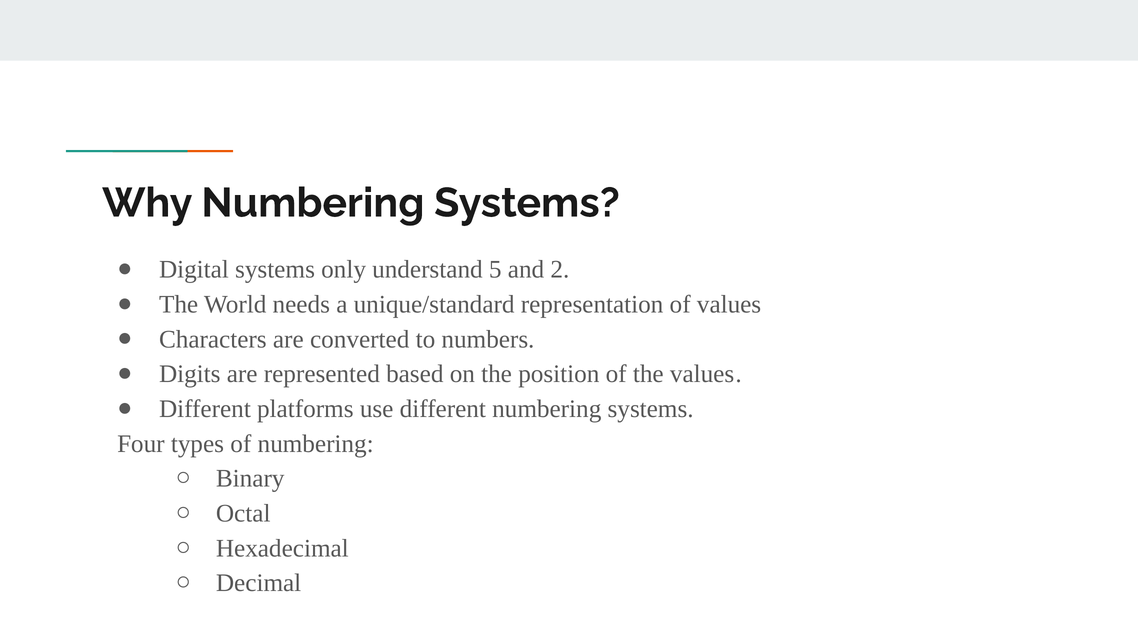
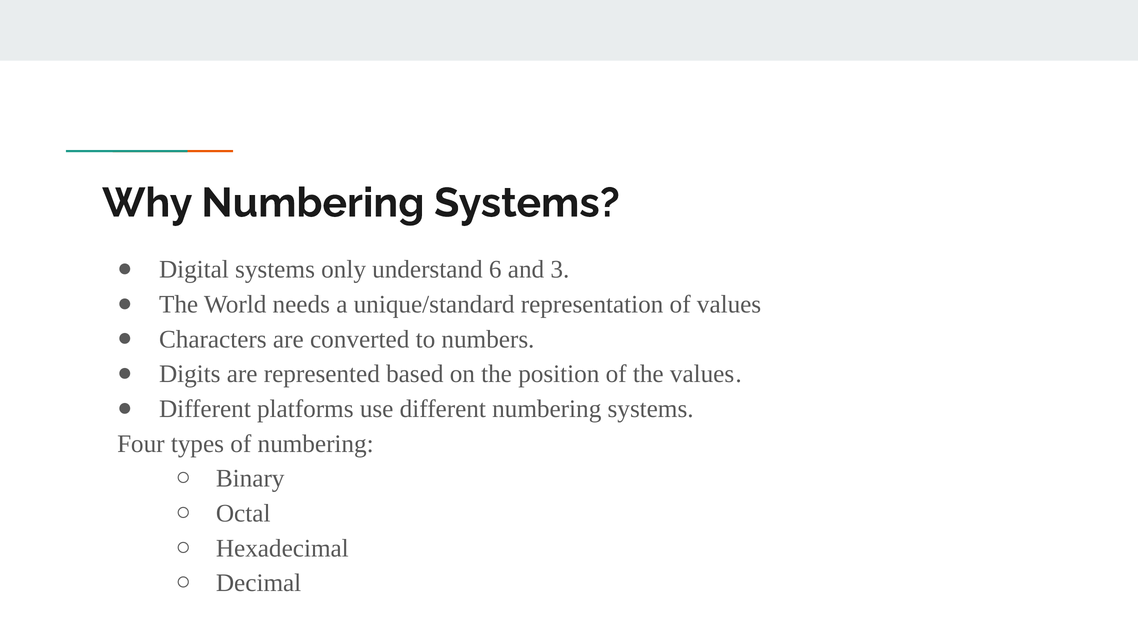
5: 5 -> 6
2: 2 -> 3
